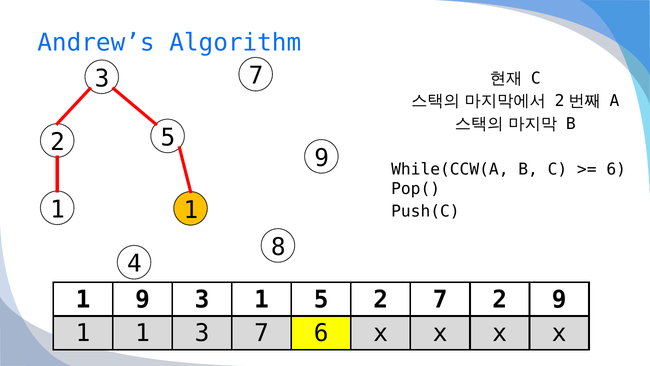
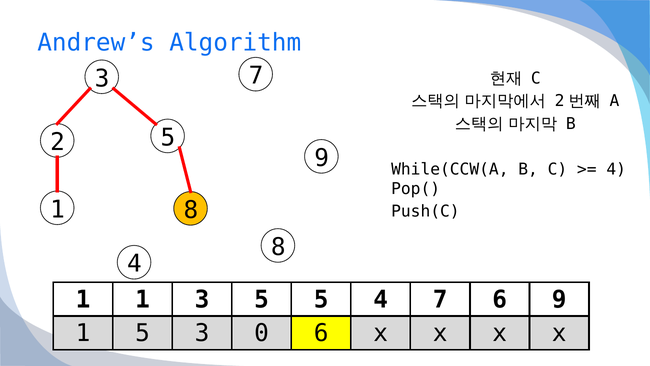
6 at (616, 169): 6 -> 4
1 at (191, 210): 1 -> 8
1 9: 9 -> 1
3 1: 1 -> 5
5 2: 2 -> 4
7 2: 2 -> 6
1 at (143, 333): 1 -> 5
3 7: 7 -> 0
